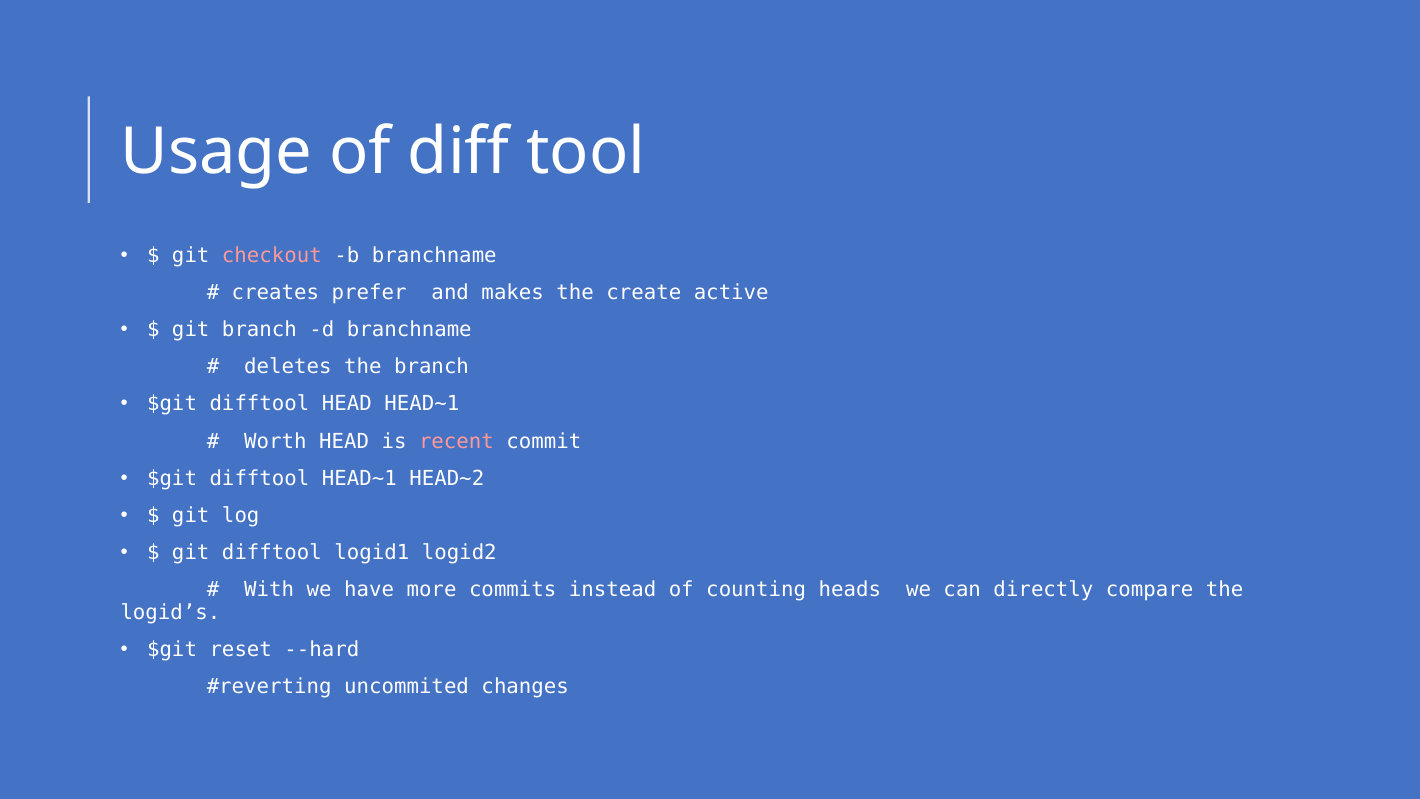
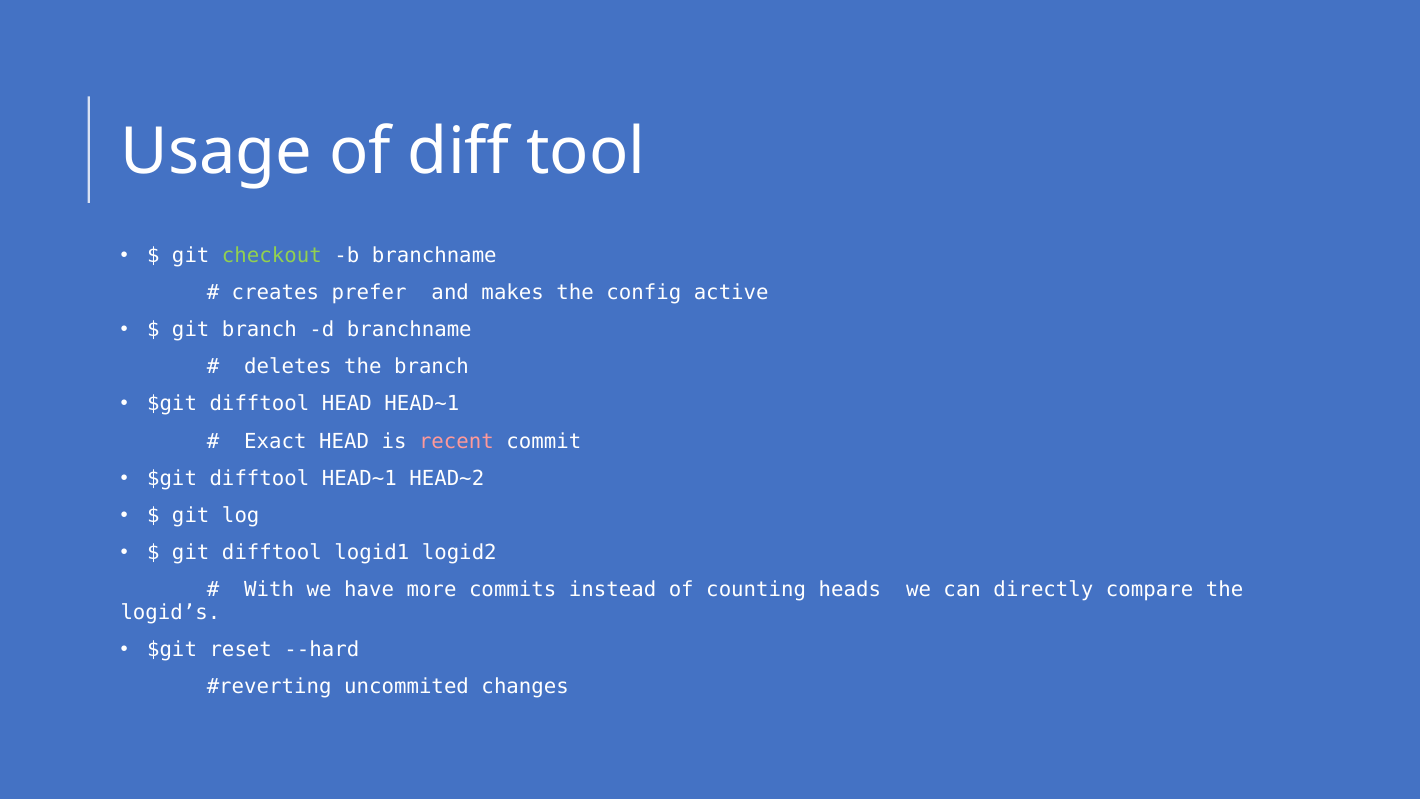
checkout colour: pink -> light green
create: create -> config
Worth: Worth -> Exact
